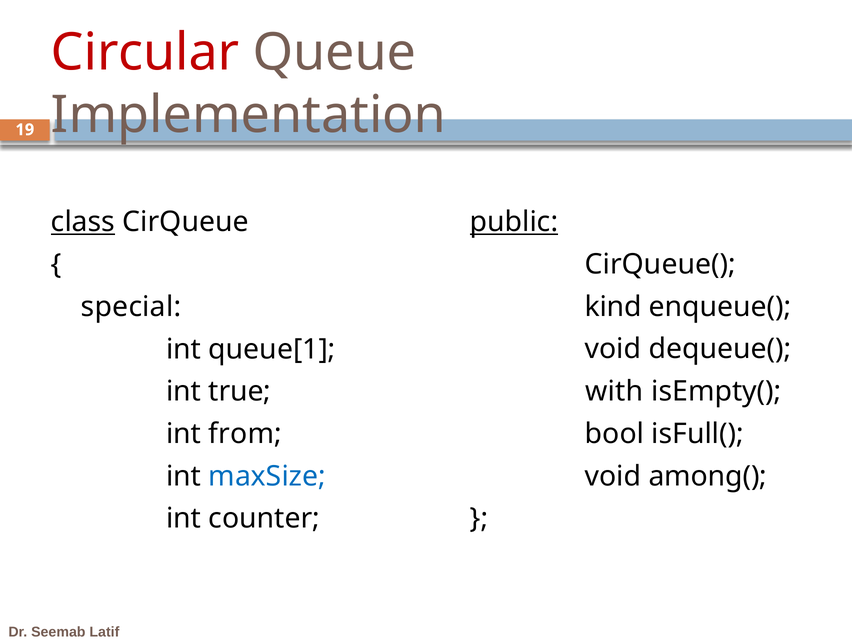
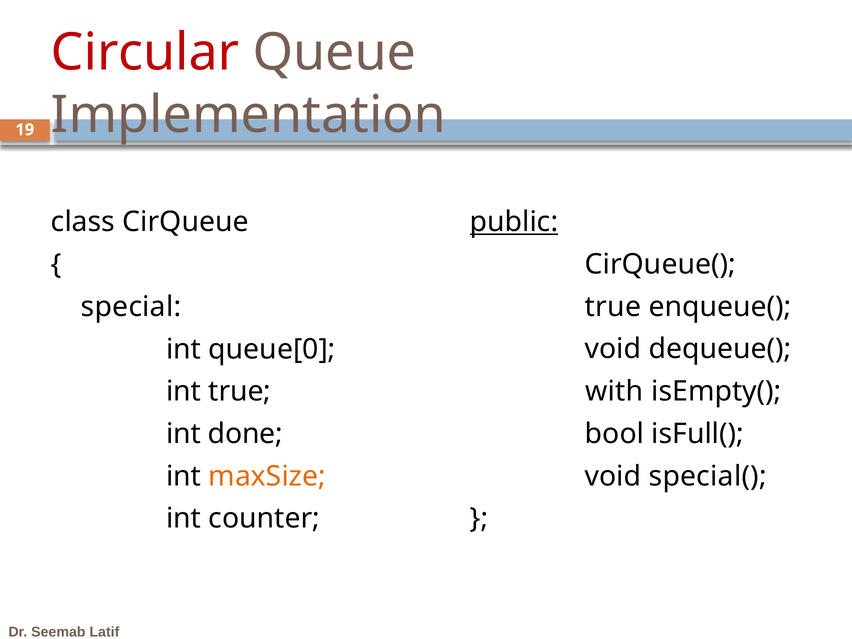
class underline: present -> none
kind at (613, 307): kind -> true
queue[1: queue[1 -> queue[0
from: from -> done
maxSize colour: blue -> orange
among(: among( -> special(
